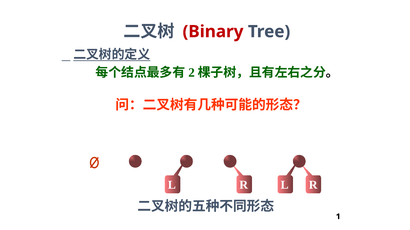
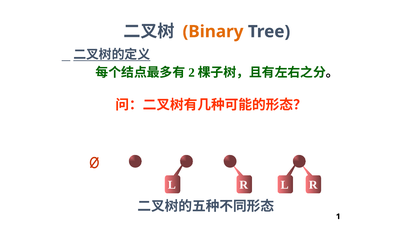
Binary colour: red -> orange
